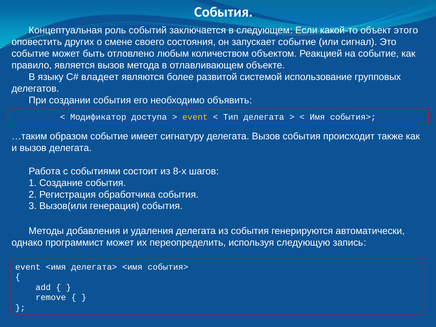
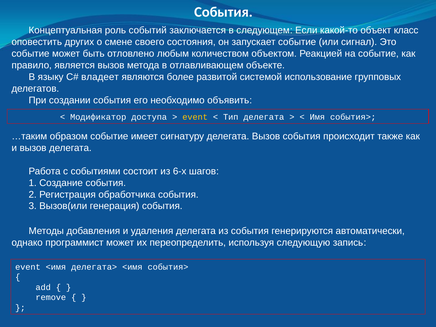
этого: этого -> класс
8-х: 8-х -> 6-х
